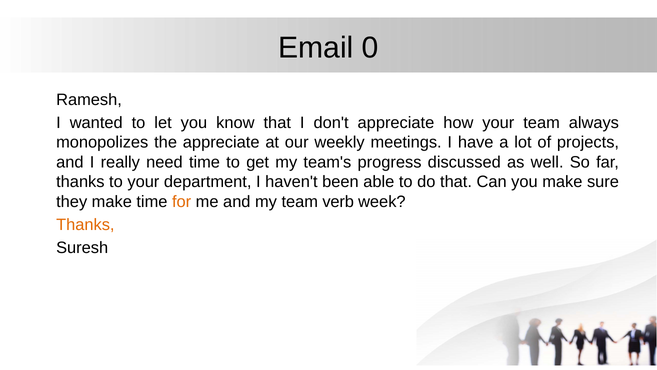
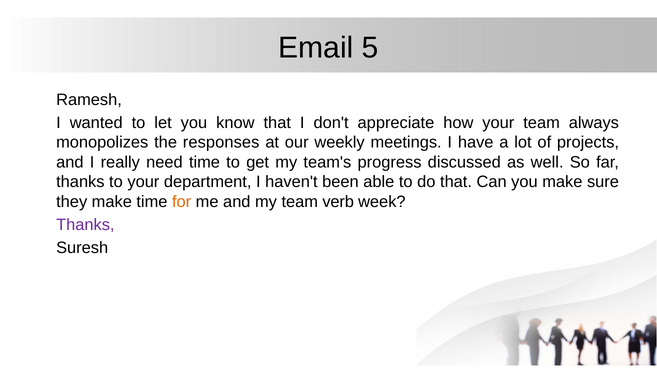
0: 0 -> 5
the appreciate: appreciate -> responses
Thanks at (85, 224) colour: orange -> purple
